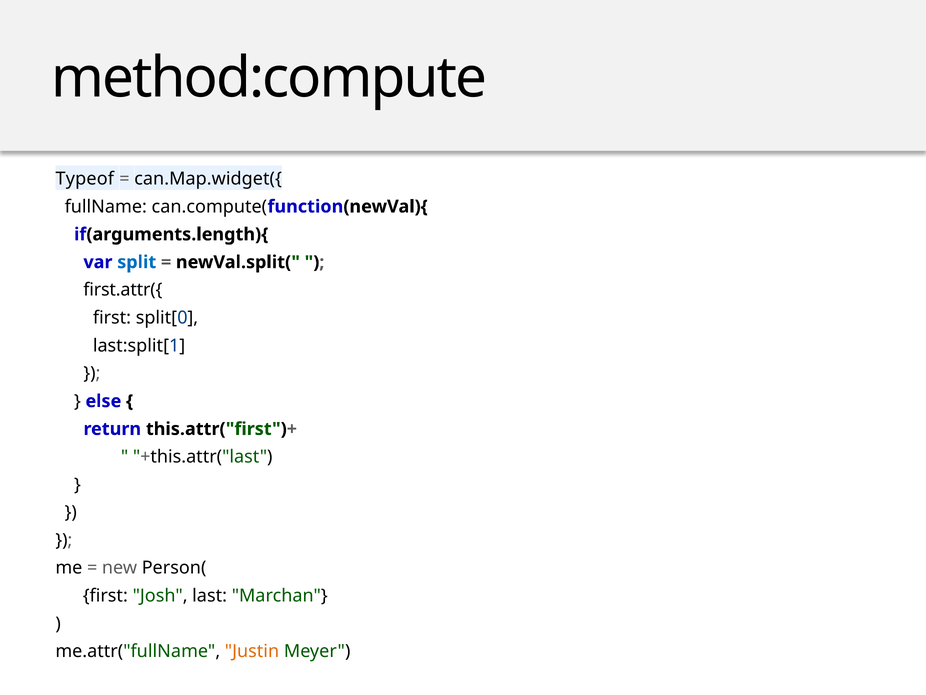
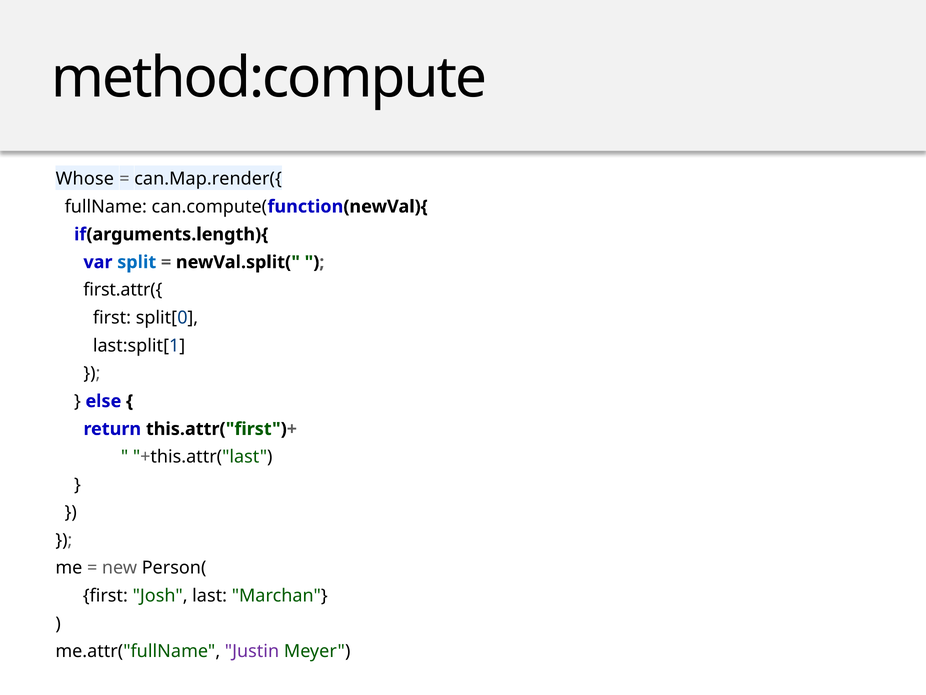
Typeof: Typeof -> Whose
can.Map.widget({: can.Map.widget({ -> can.Map.render({
Justin colour: orange -> purple
